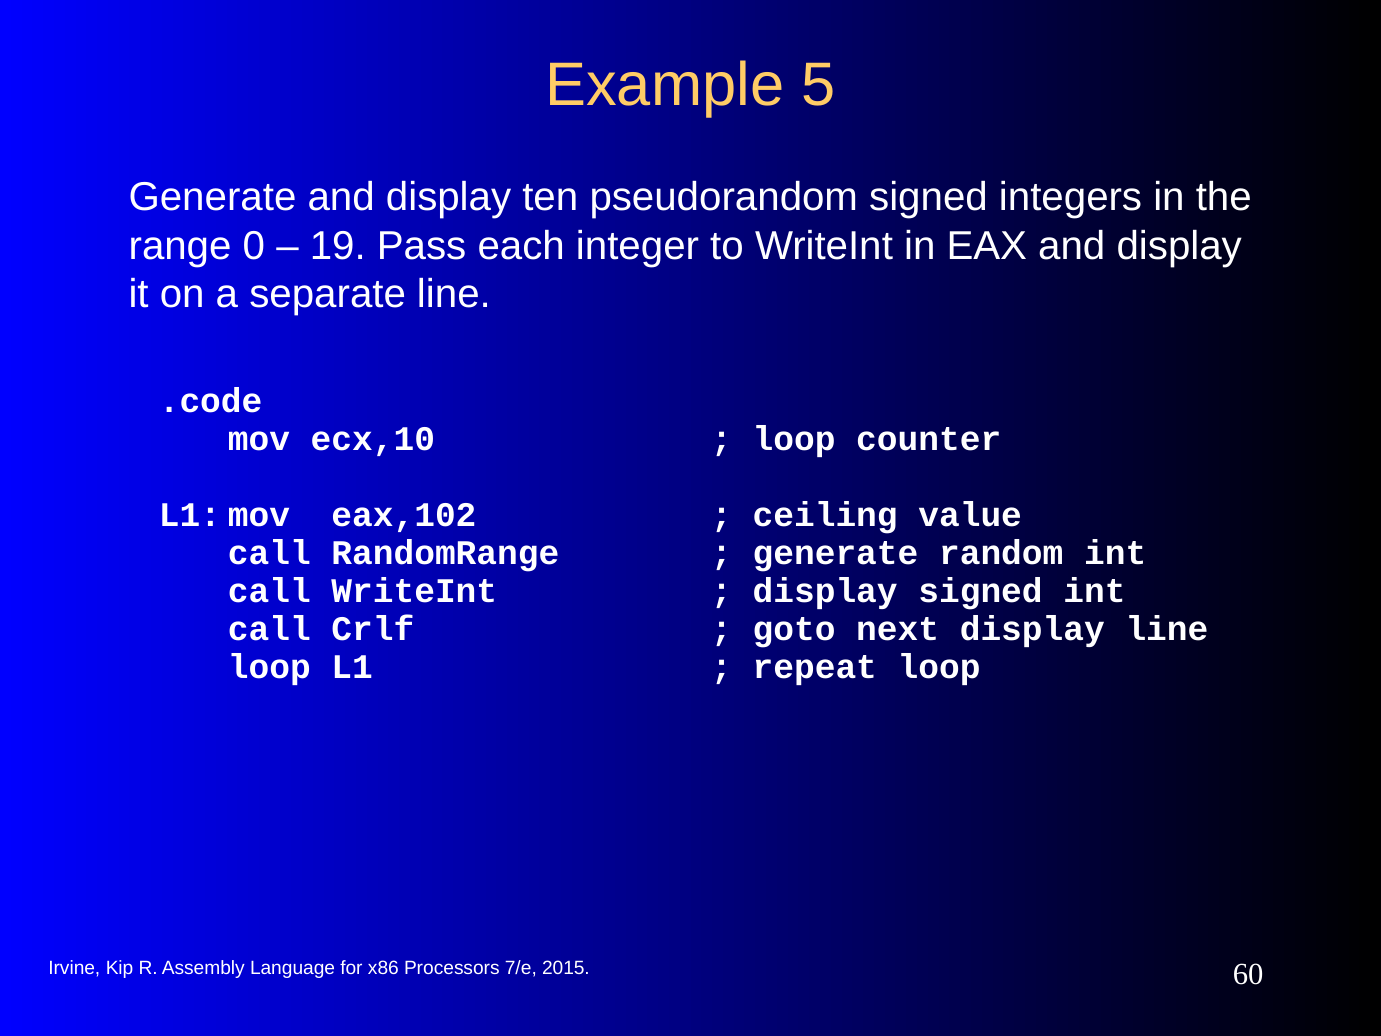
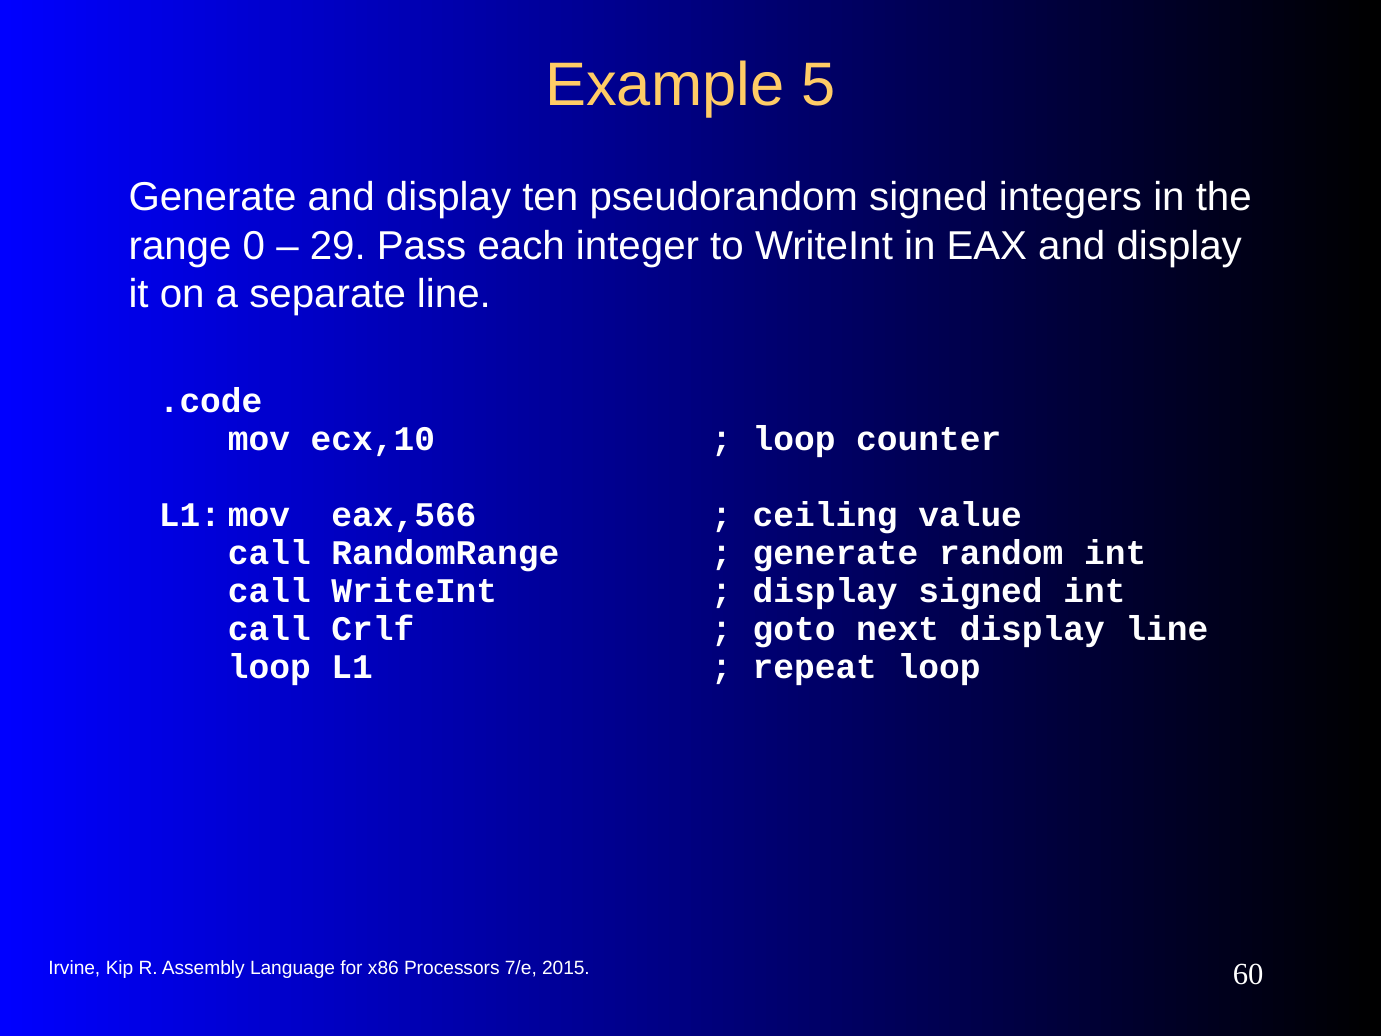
19: 19 -> 29
eax,102: eax,102 -> eax,566
